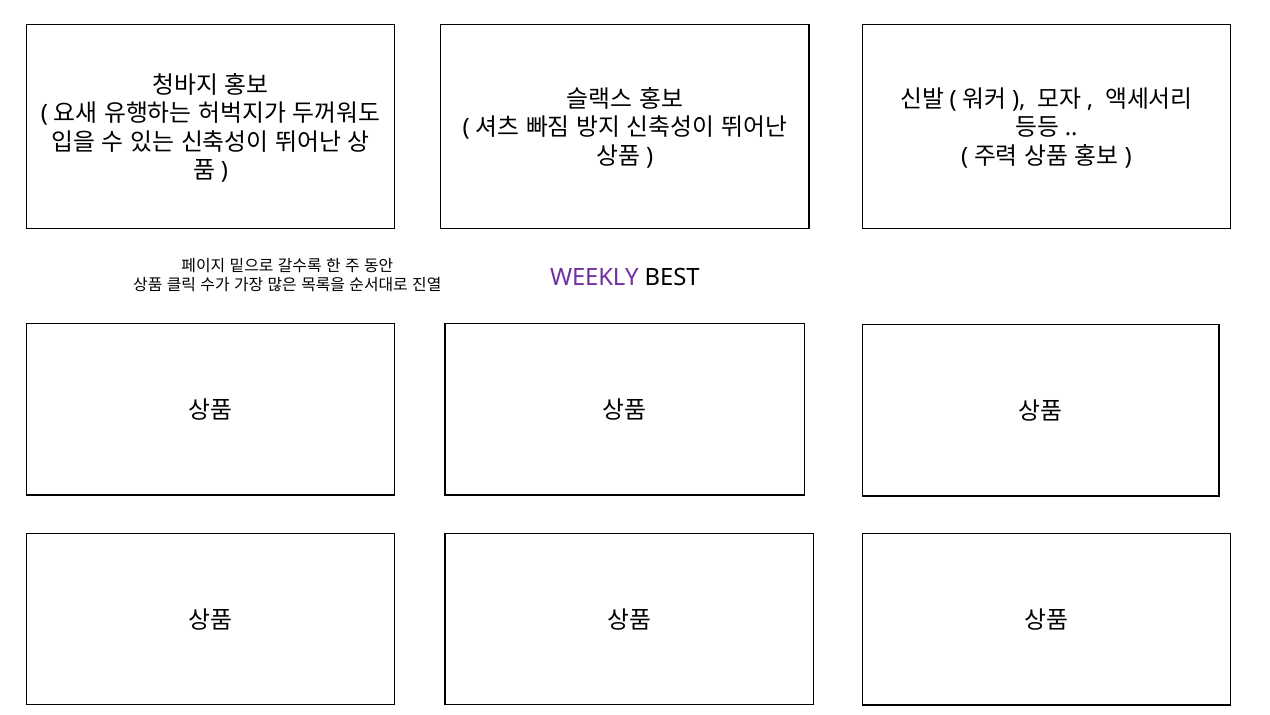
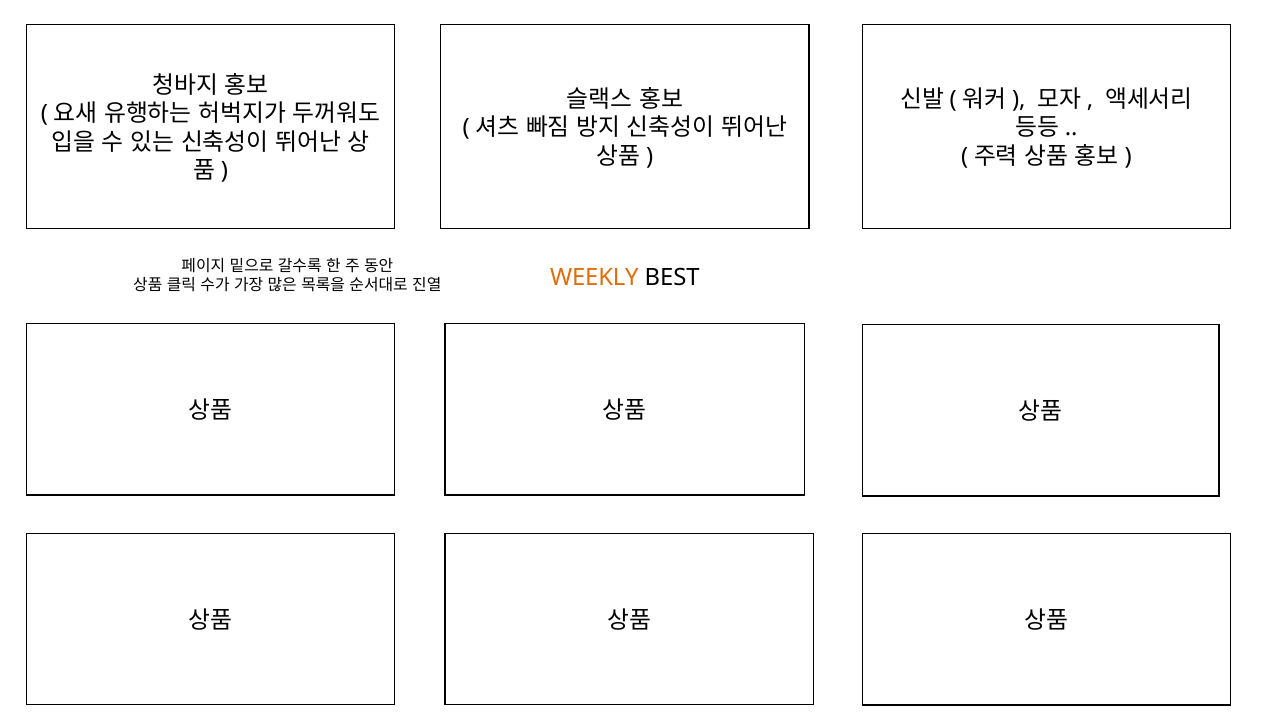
WEEKLY colour: purple -> orange
